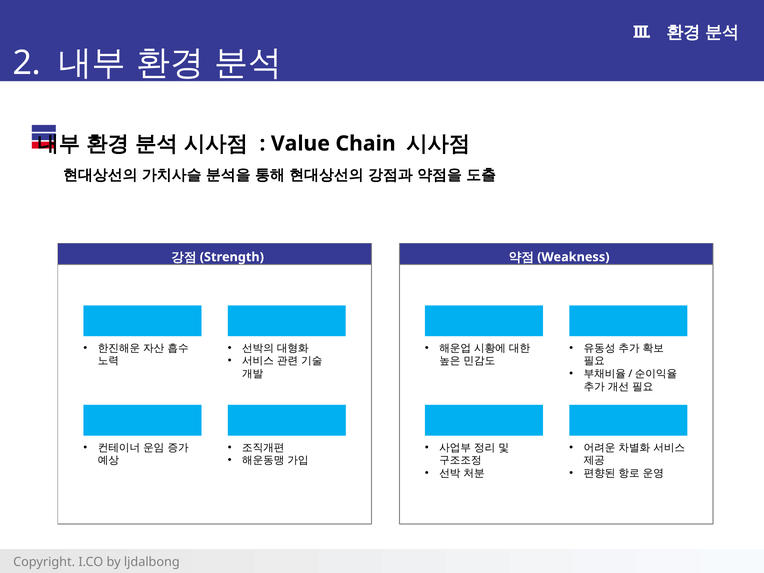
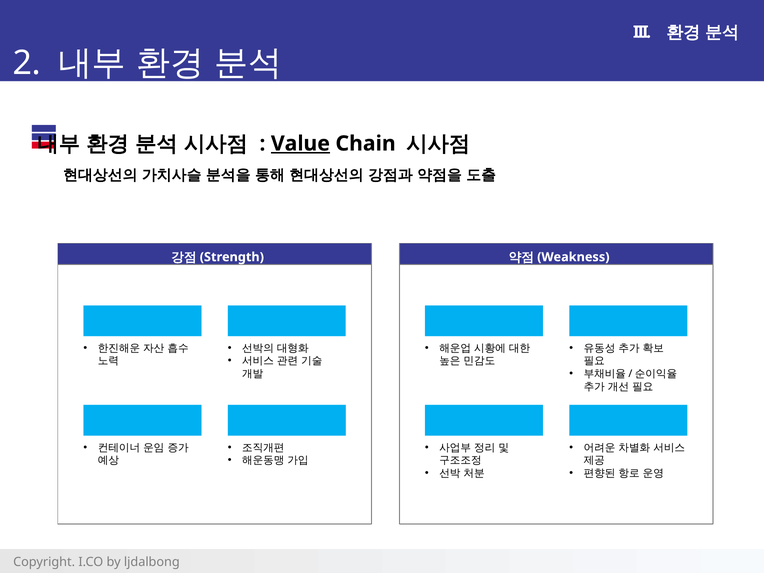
Value underline: none -> present
